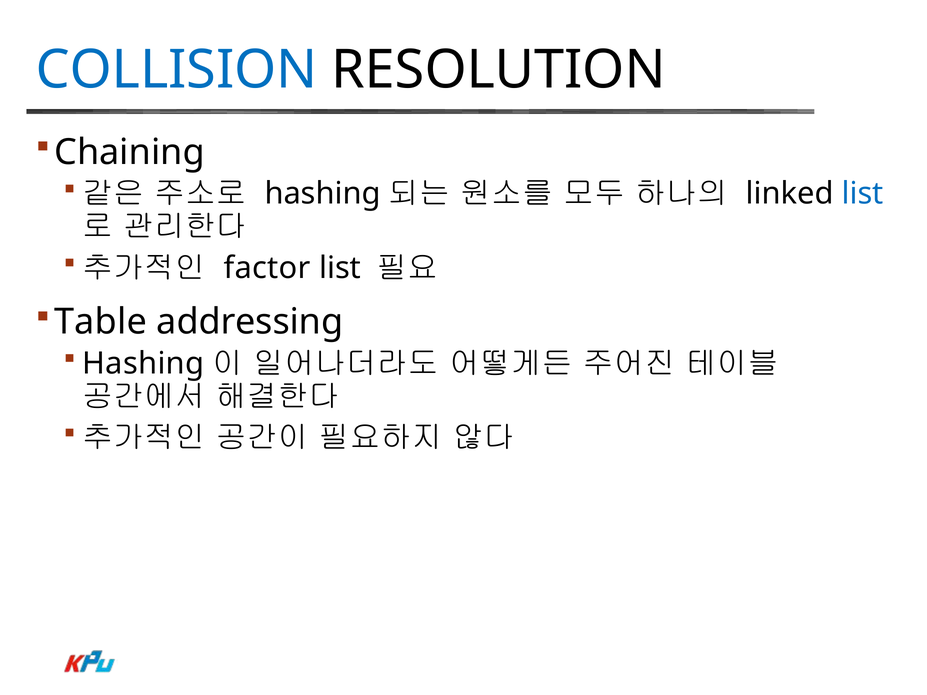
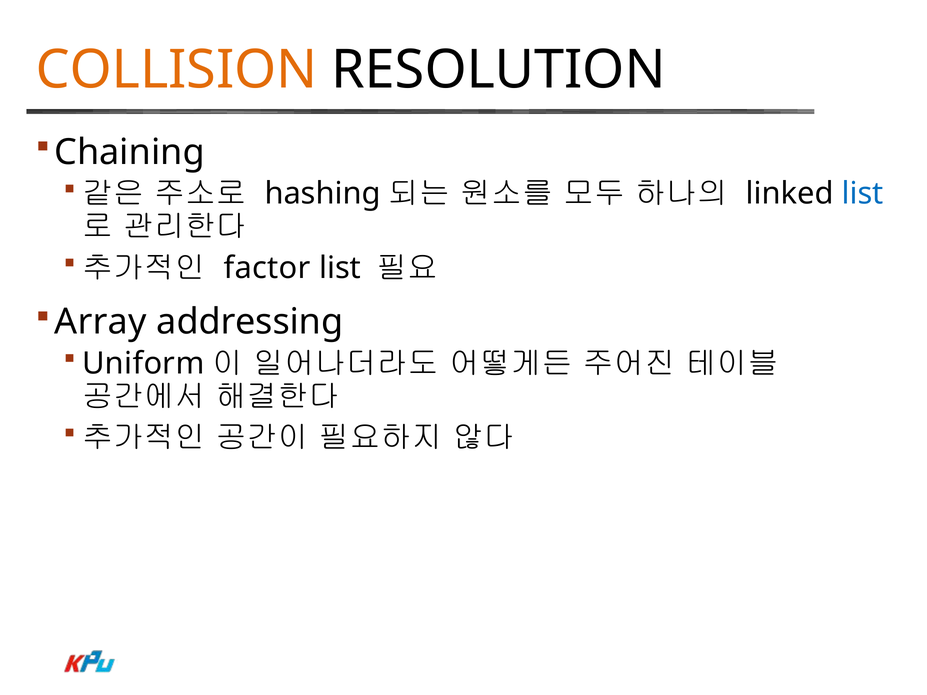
COLLISION colour: blue -> orange
Table: Table -> Array
Hashing at (143, 363): Hashing -> Uniform
